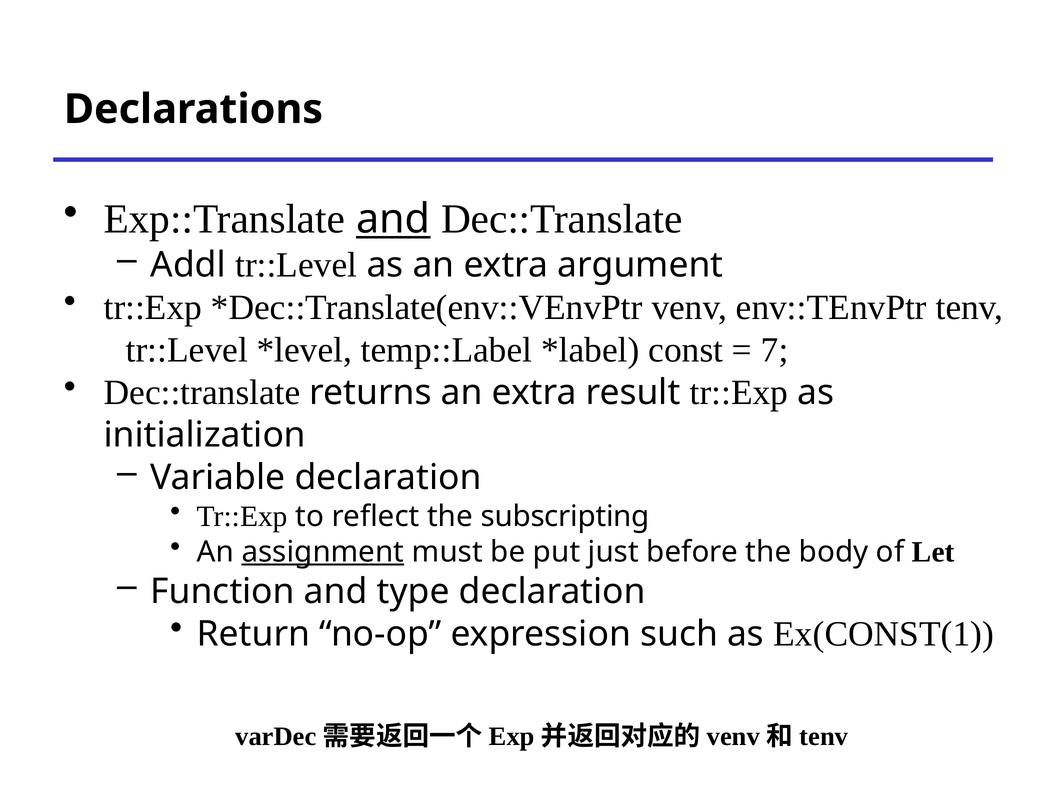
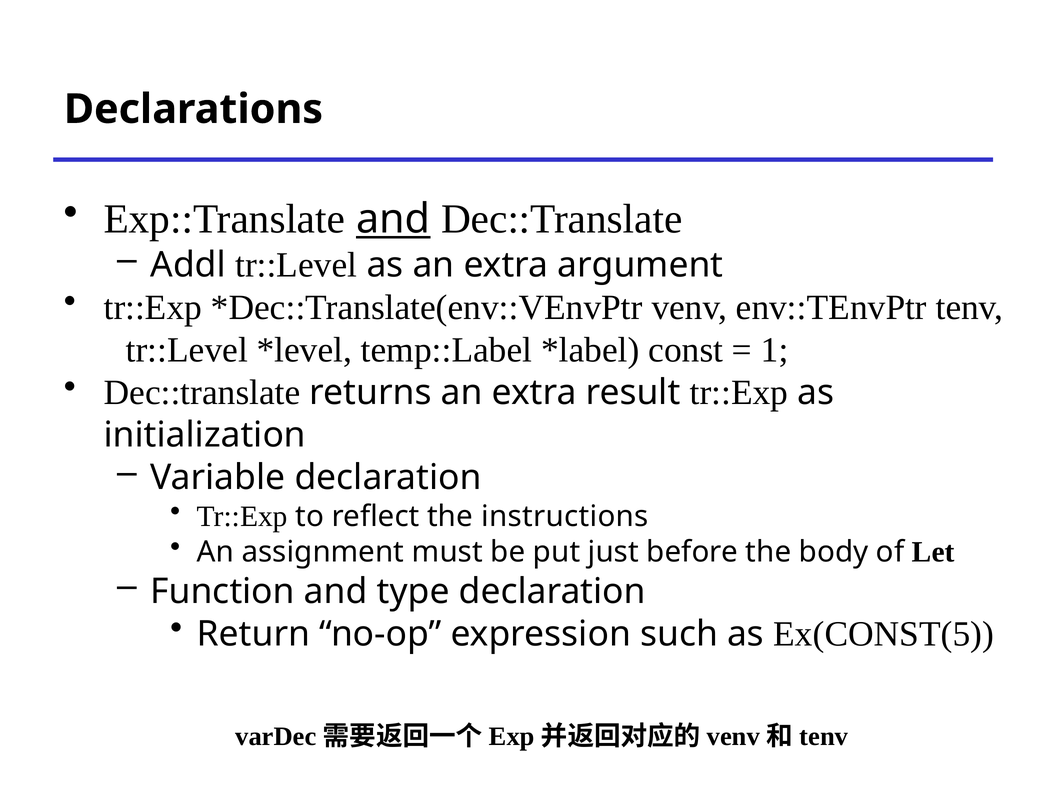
7: 7 -> 1
subscripting: subscripting -> instructions
assignment underline: present -> none
Ex(CONST(1: Ex(CONST(1 -> Ex(CONST(5
